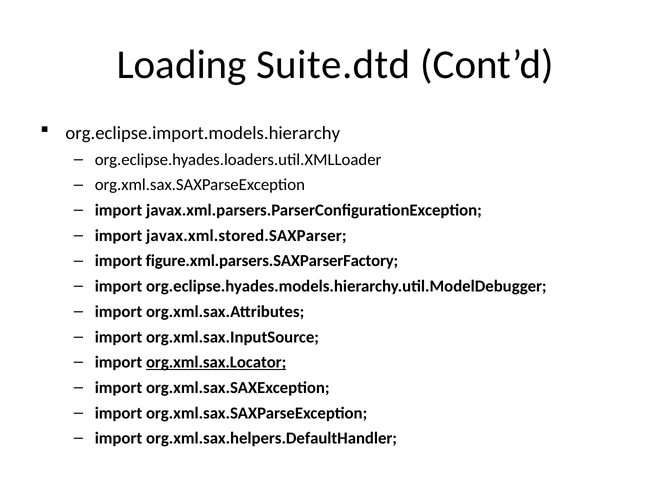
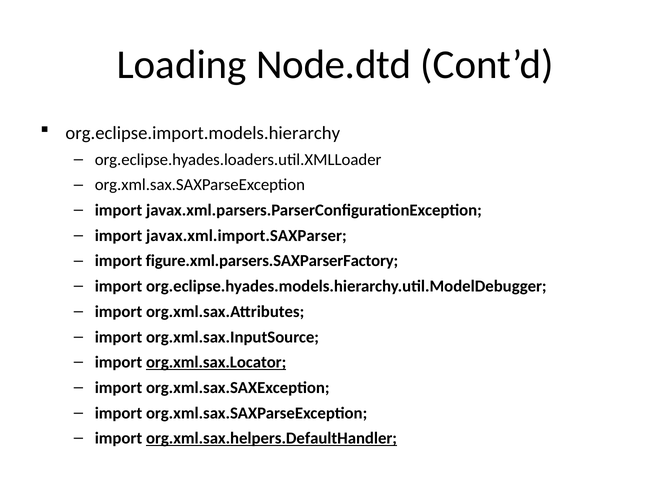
Suite.dtd: Suite.dtd -> Node.dtd
javax.xml.stored.SAXParser: javax.xml.stored.SAXParser -> javax.xml.import.SAXParser
org.xml.sax.helpers.DefaultHandler underline: none -> present
